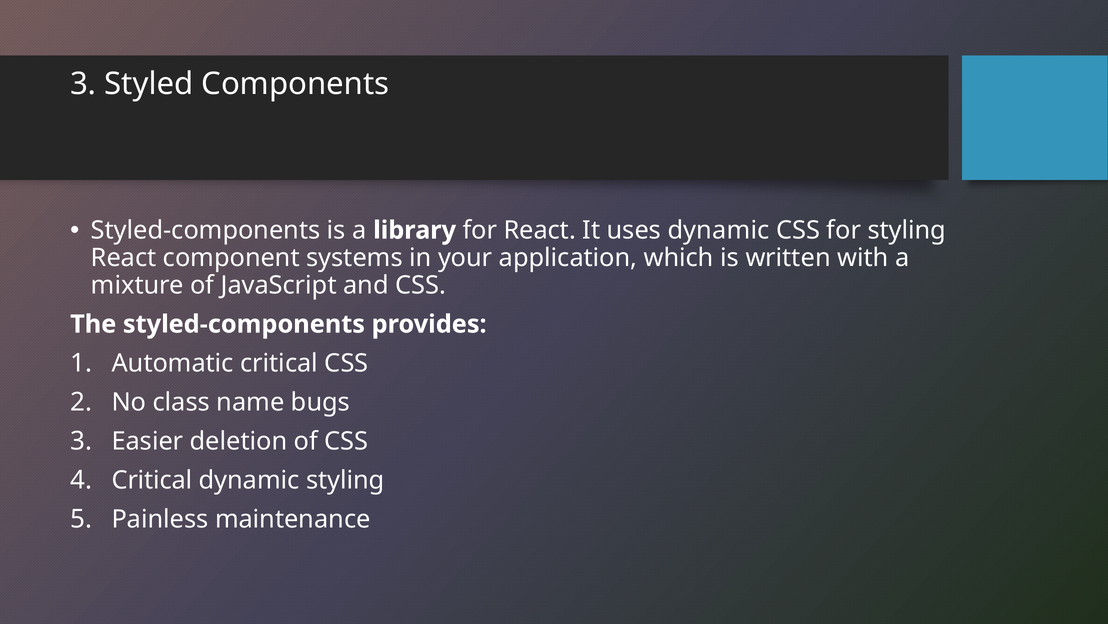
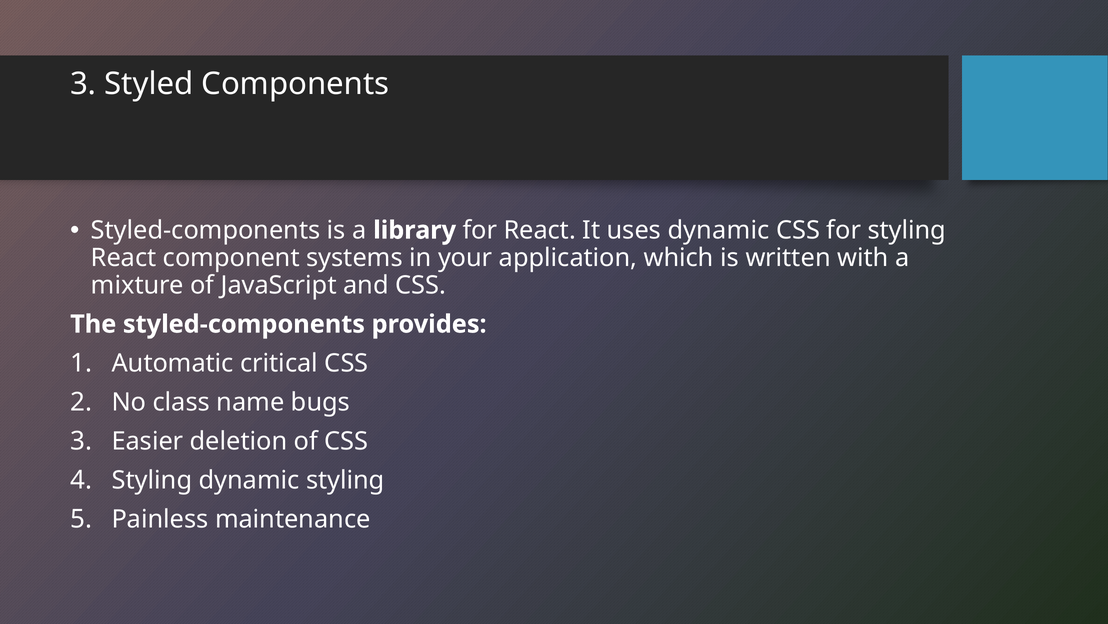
Critical at (152, 480): Critical -> Styling
